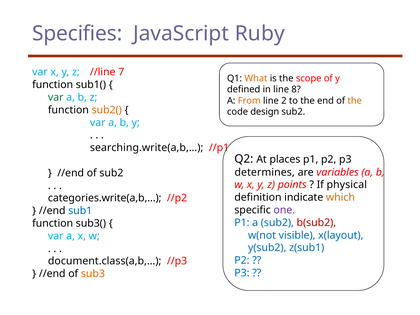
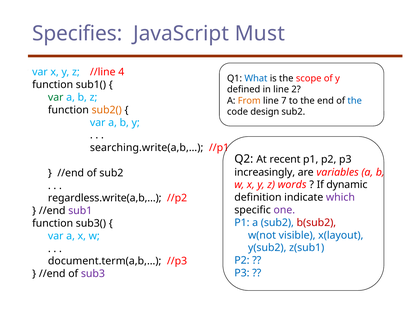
Ruby: Ruby -> Must
7: 7 -> 4
What colour: orange -> blue
8: 8 -> 2
2: 2 -> 7
the at (355, 101) colour: orange -> blue
places: places -> recent
determines: determines -> increasingly
points: points -> words
physical: physical -> dynamic
which colour: orange -> purple
categories.write(a,b,…: categories.write(a,b,… -> regardless.write(a,b,…
sub1 colour: blue -> purple
document.class(a,b,…: document.class(a,b,… -> document.term(a,b,…
sub3 colour: orange -> purple
